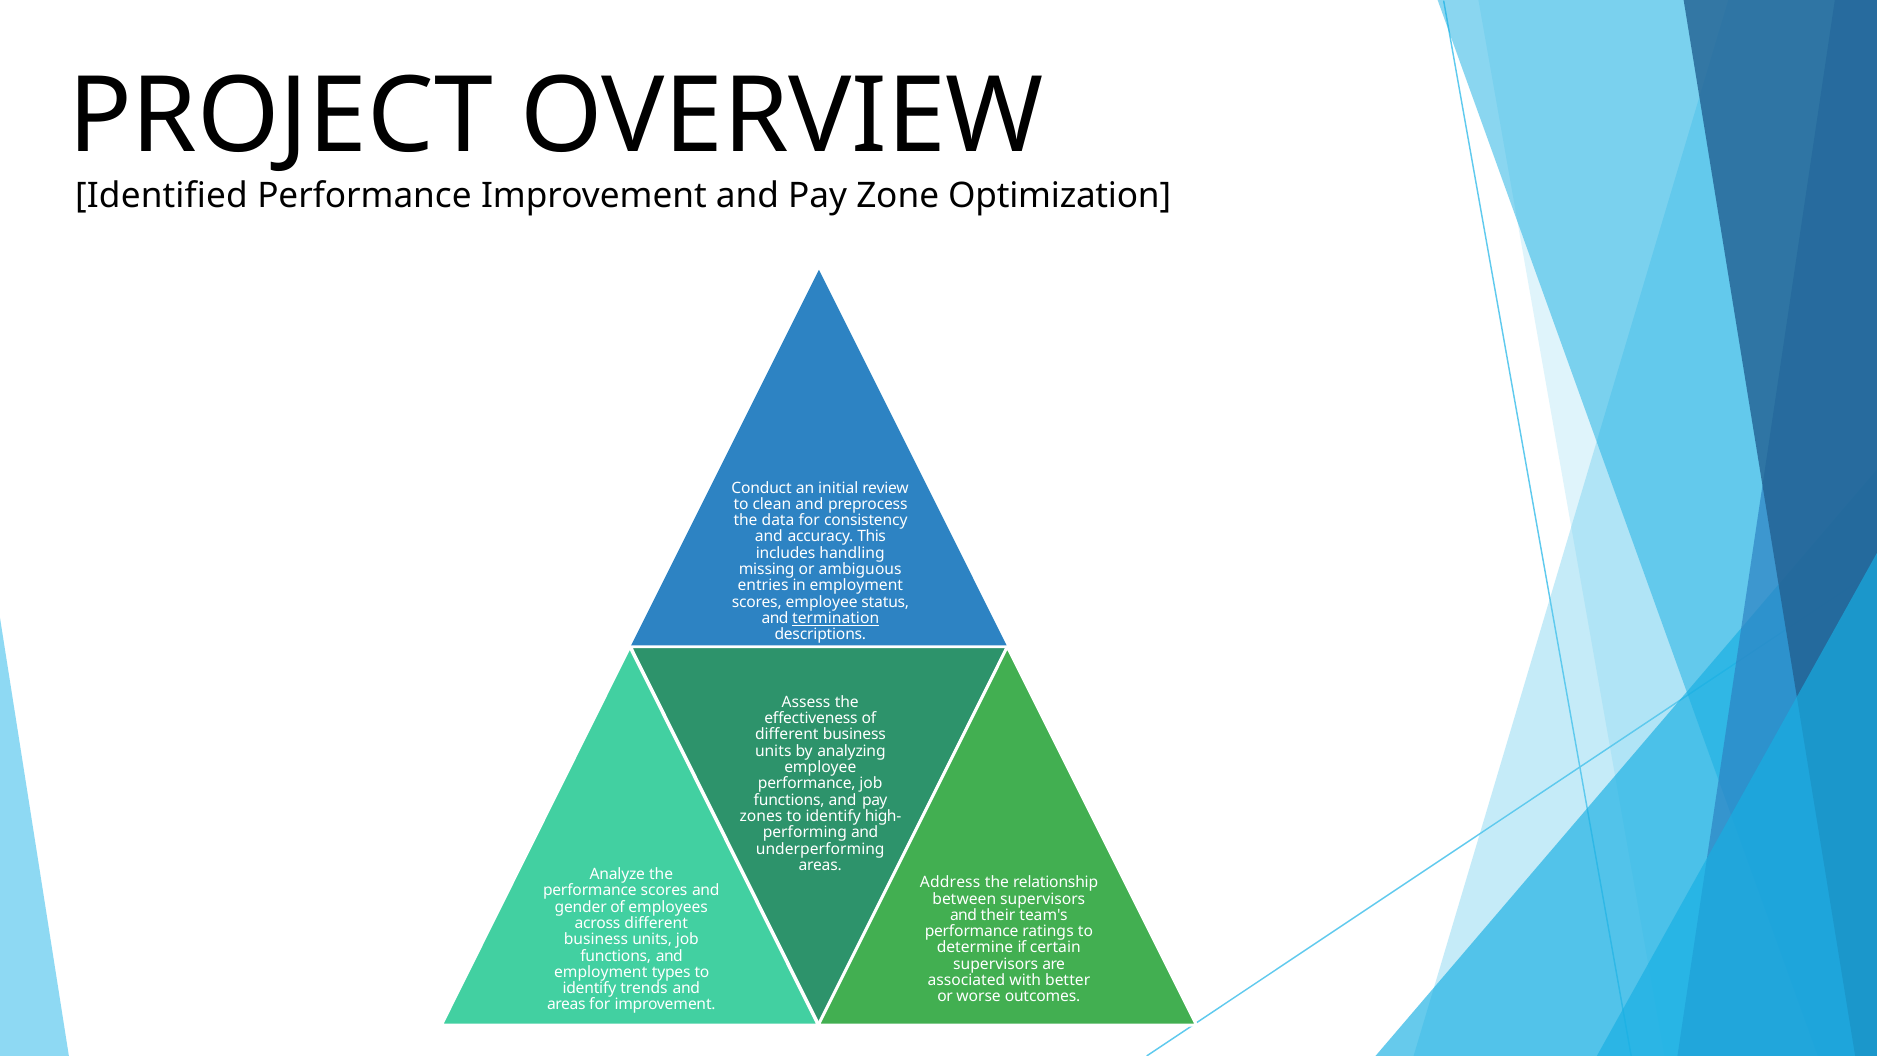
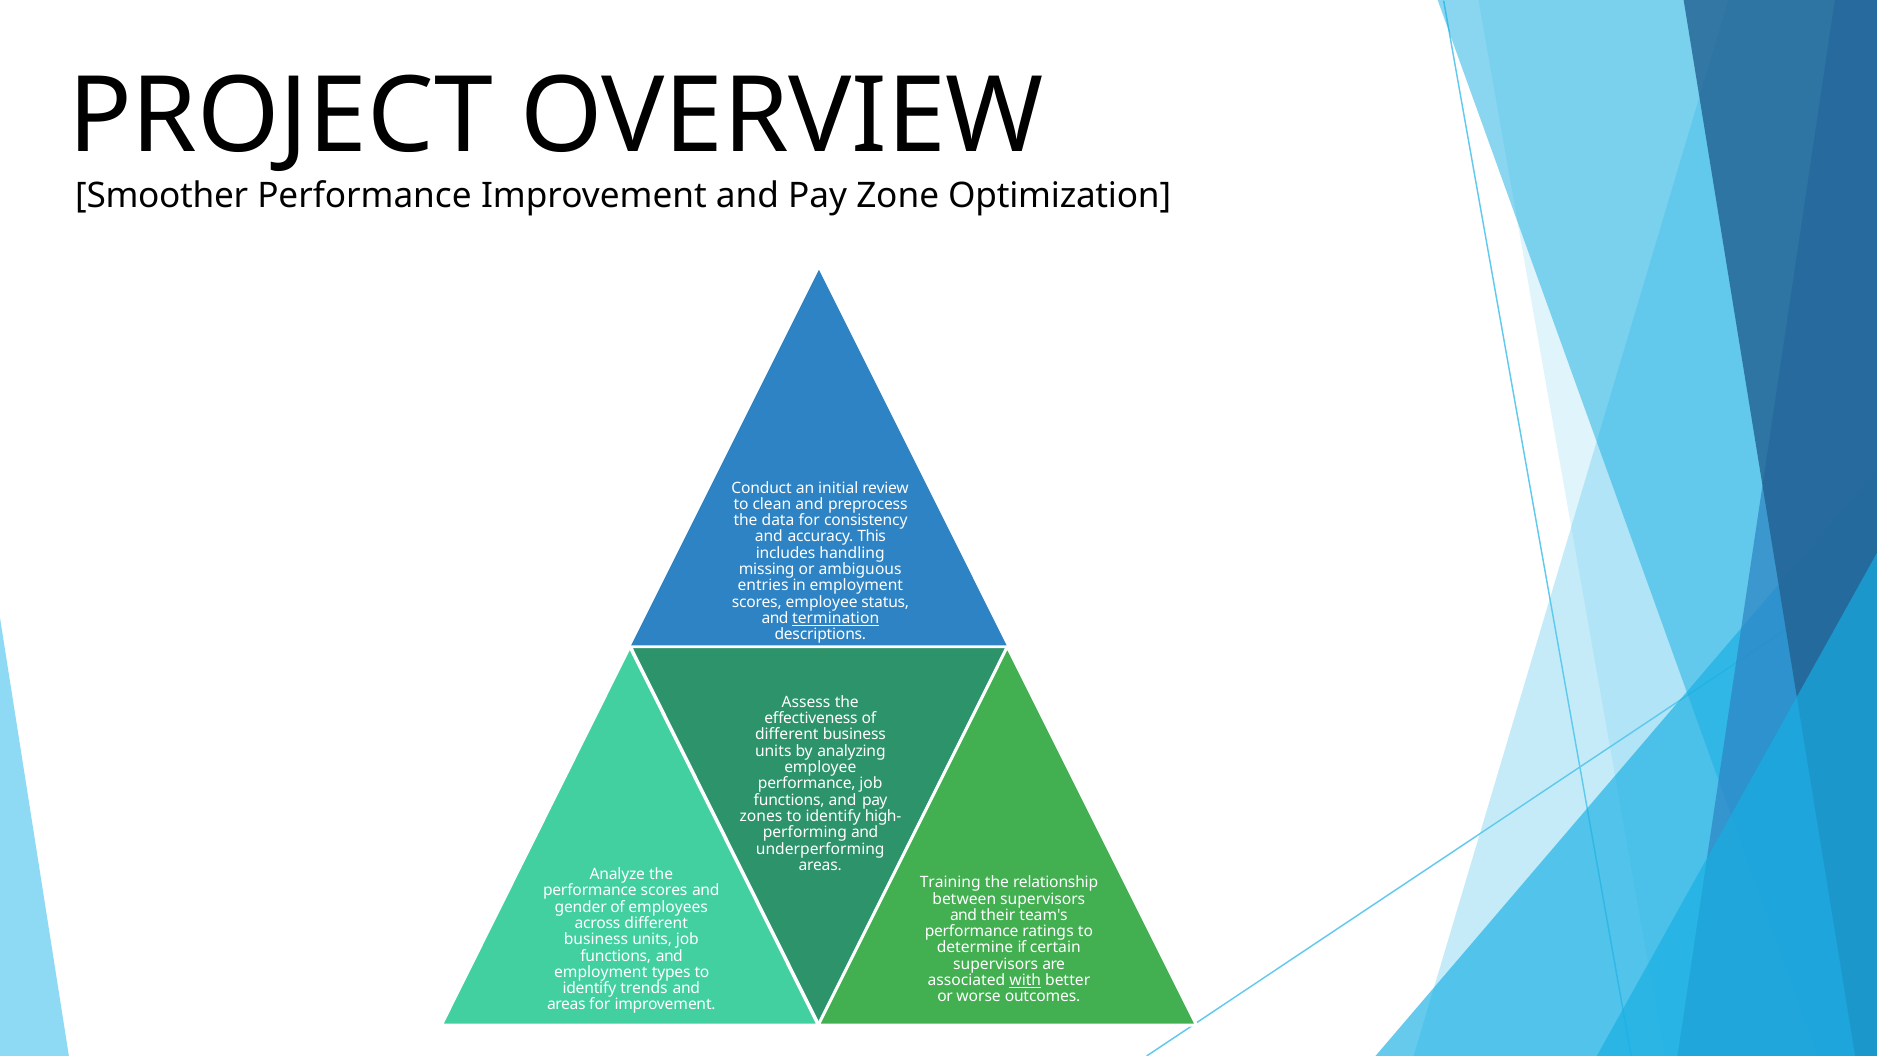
Identified: Identified -> Smoother
Address: Address -> Training
with underline: none -> present
